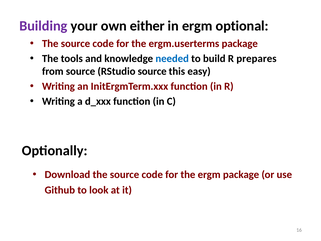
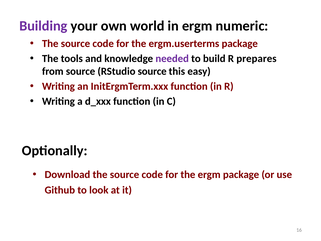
either: either -> world
optional: optional -> numeric
needed colour: blue -> purple
